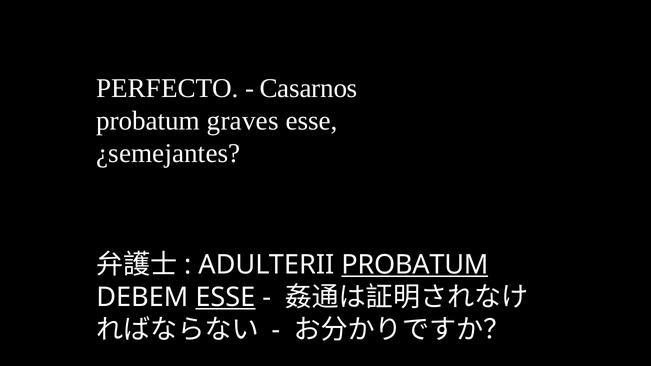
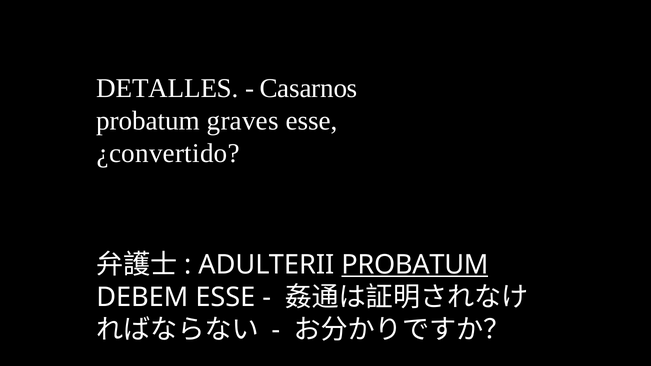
PERFECTO: PERFECTO -> DETALLES
¿semejantes: ¿semejantes -> ¿convertido
ESSE at (225, 297) underline: present -> none
